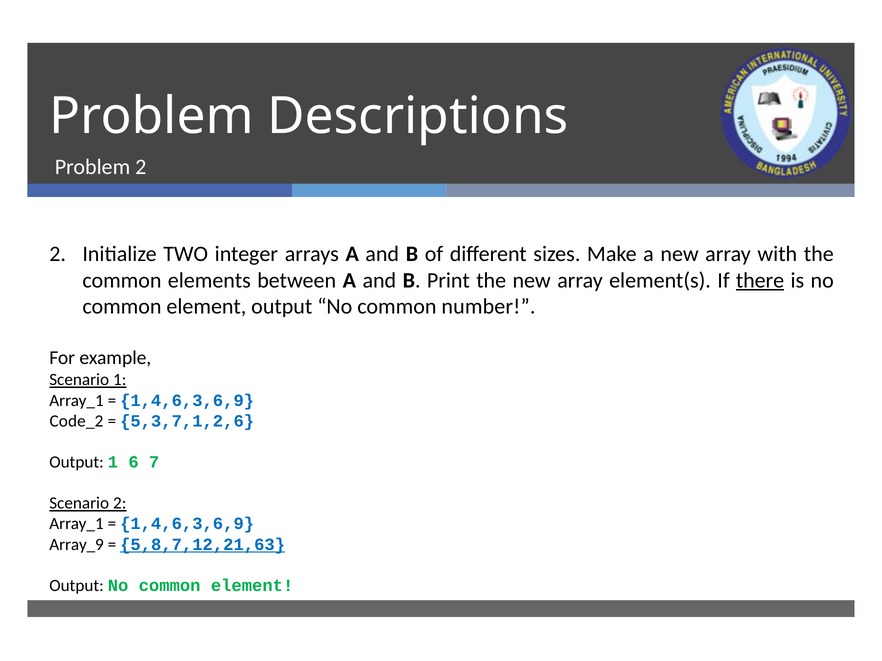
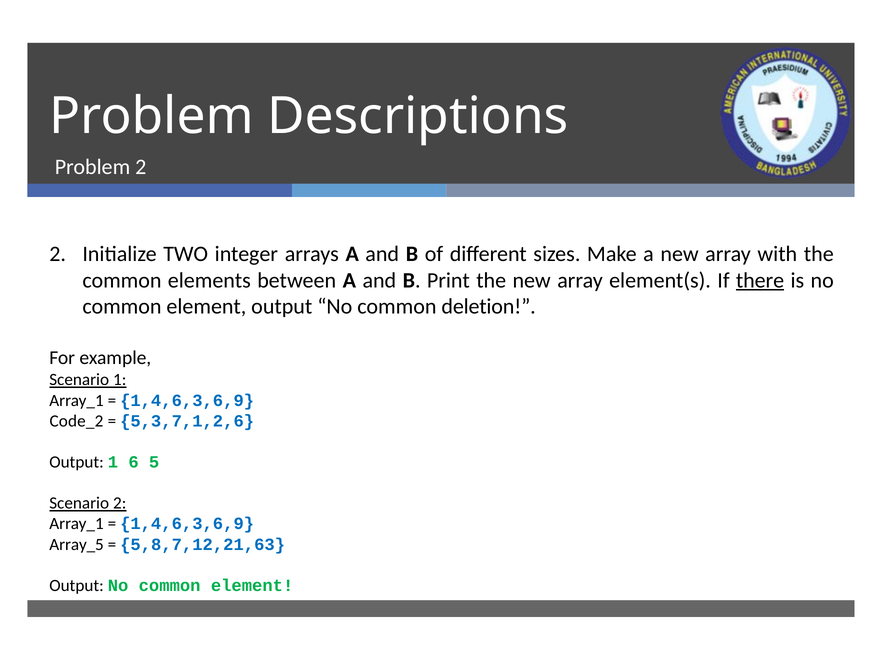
number: number -> deletion
7: 7 -> 5
Array_9: Array_9 -> Array_5
5,8,7,12,21,63 underline: present -> none
